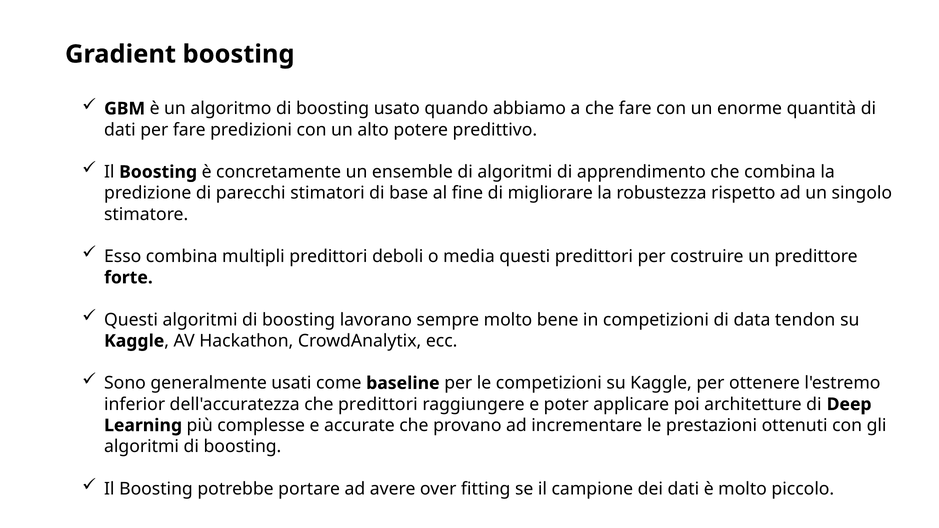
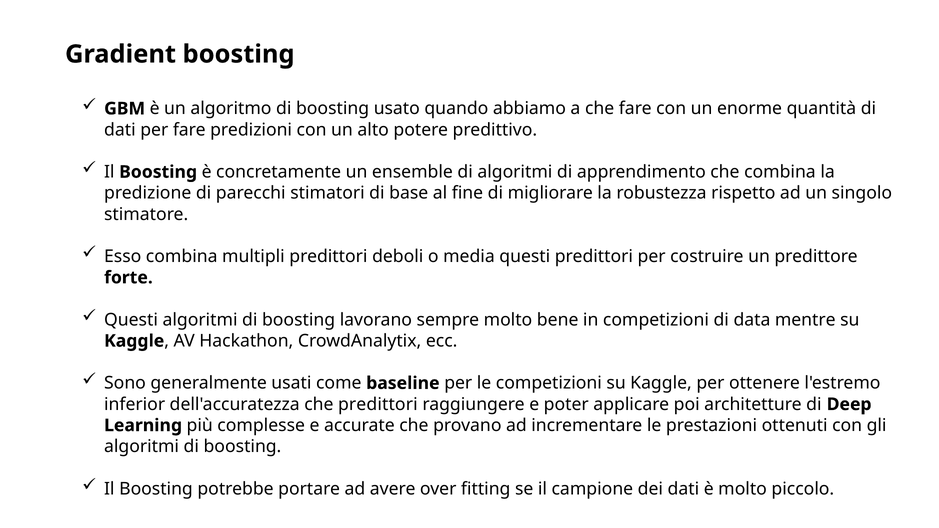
tendon: tendon -> mentre
